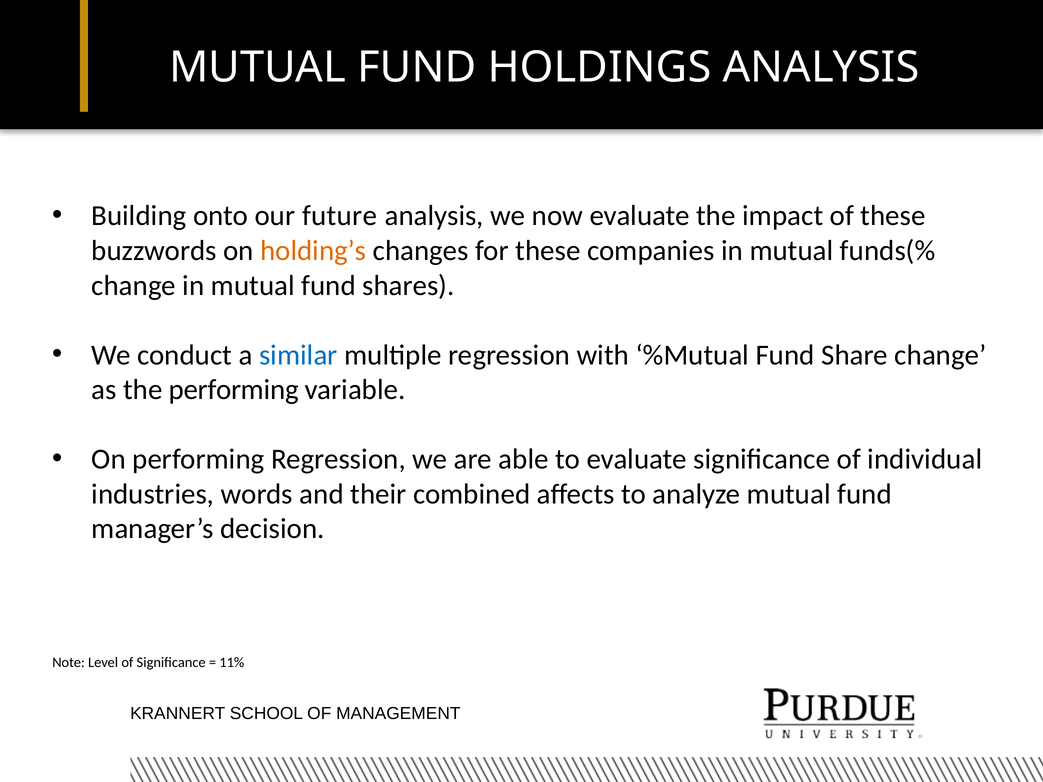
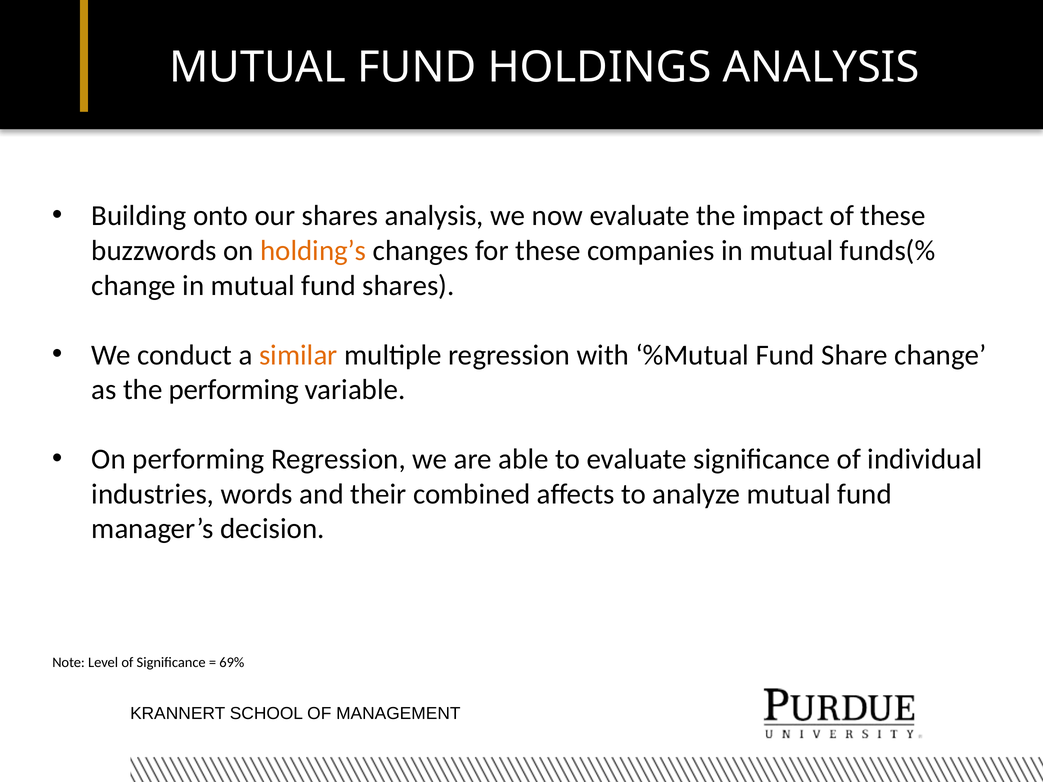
our future: future -> shares
similar colour: blue -> orange
11%: 11% -> 69%
